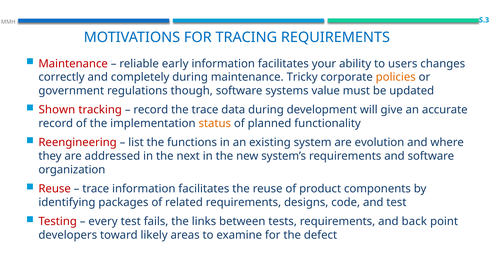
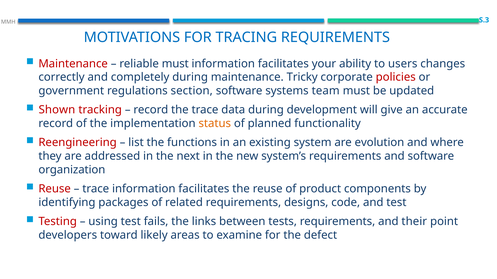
reliable early: early -> must
policies colour: orange -> red
though: though -> section
value: value -> team
every: every -> using
back: back -> their
